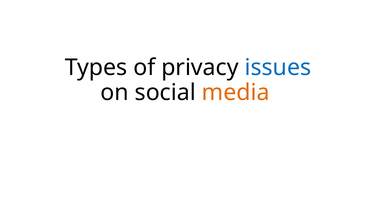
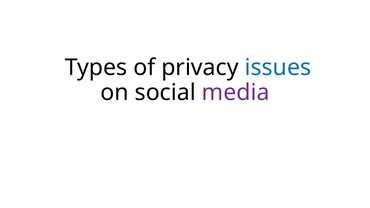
media colour: orange -> purple
